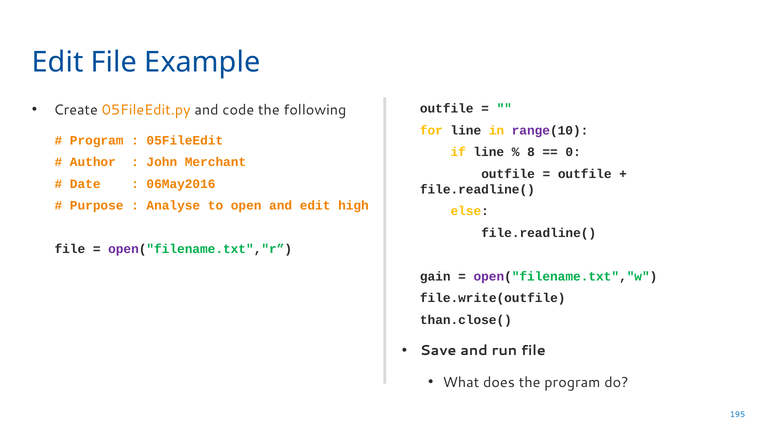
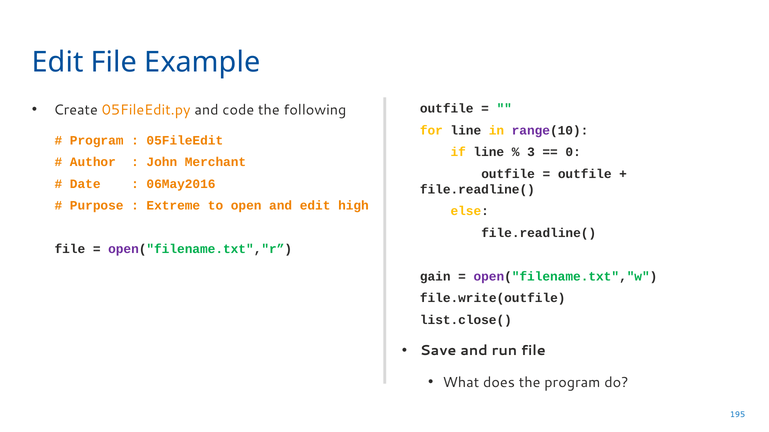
8: 8 -> 3
Analyse: Analyse -> Extreme
than.close(: than.close( -> list.close(
